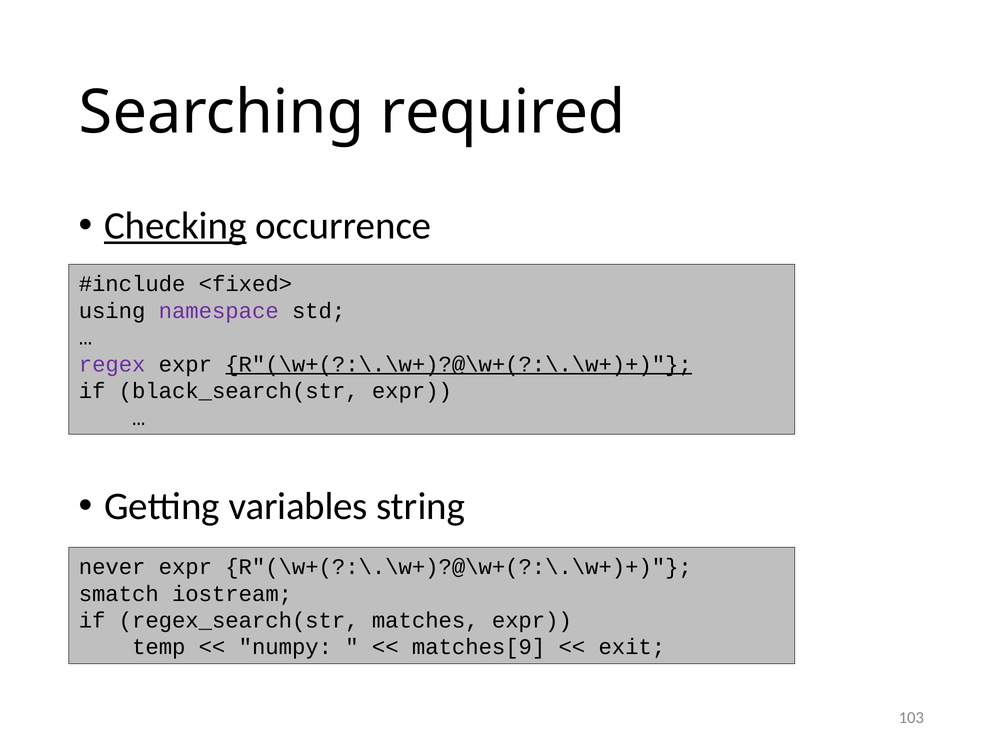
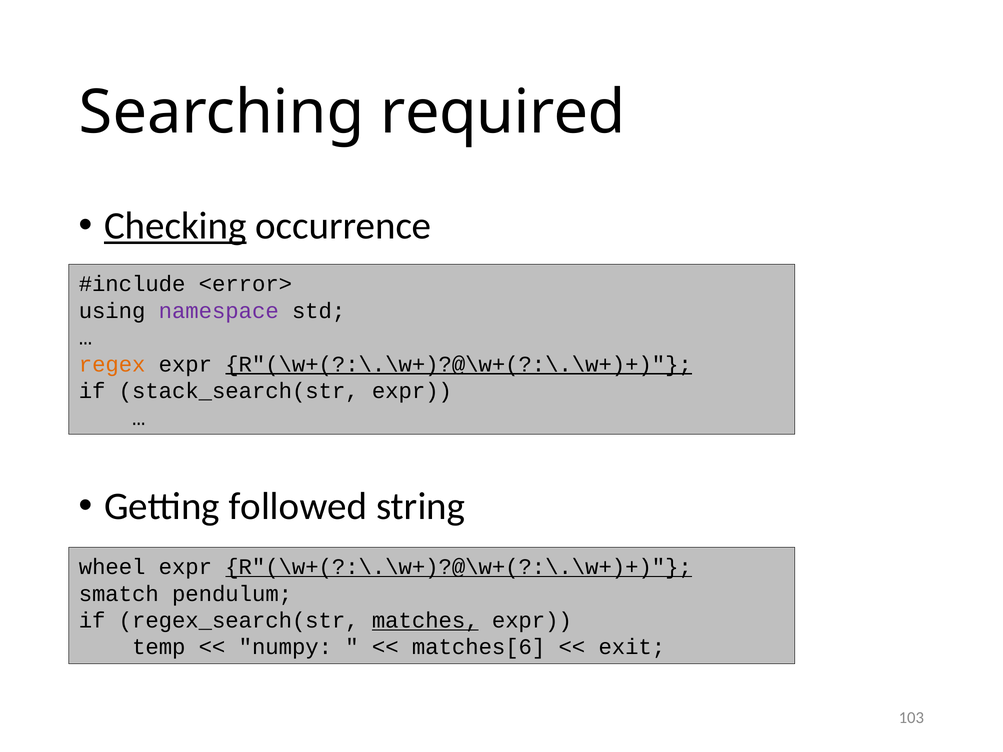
<fixed>: <fixed> -> <error>
regex colour: purple -> orange
black_search(str: black_search(str -> stack_search(str
variables: variables -> followed
never: never -> wheel
R"(\w+(?:\.\w+)?@\w+(?:\.\w+)+ at (459, 567) underline: none -> present
iostream: iostream -> pendulum
matches underline: none -> present
matches[9: matches[9 -> matches[6
